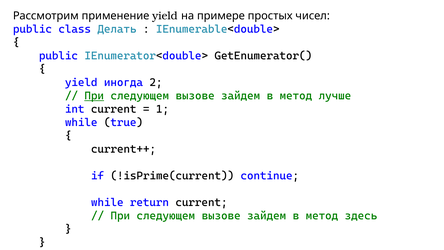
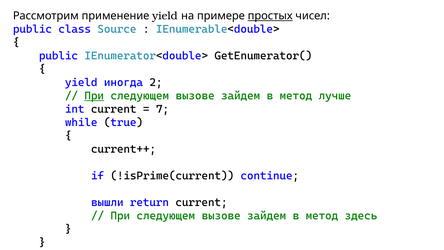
простых underline: none -> present
Делать: Делать -> Source
1: 1 -> 7
while at (107, 202): while -> вышли
